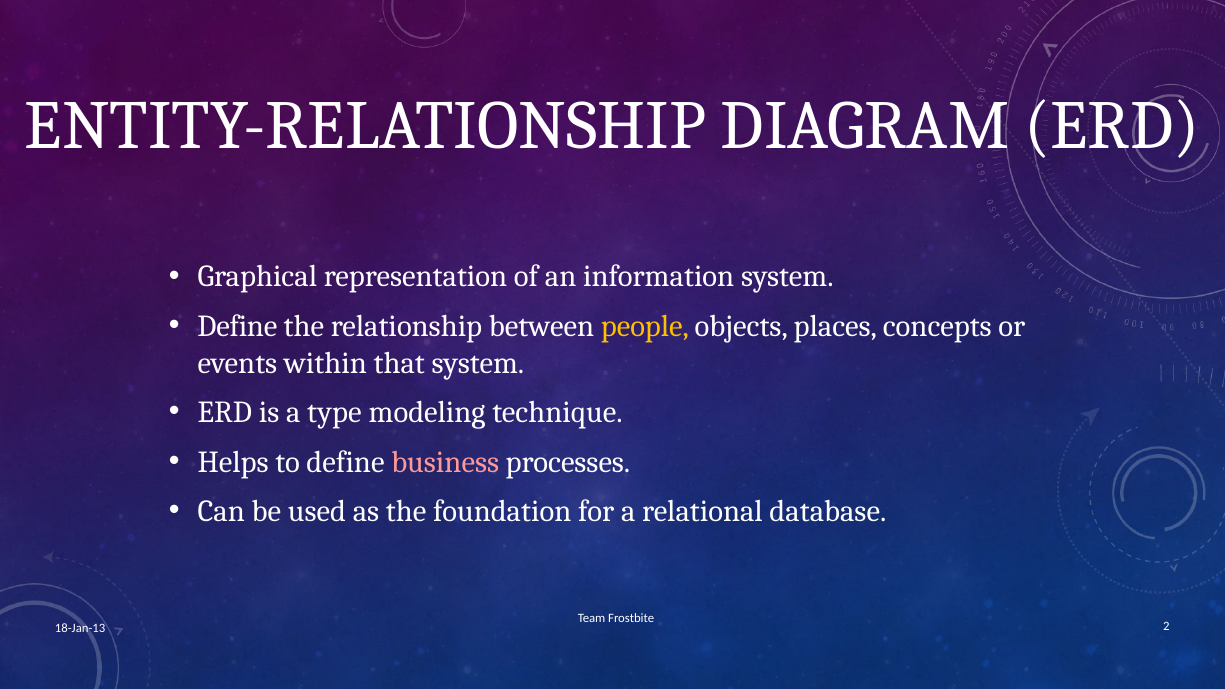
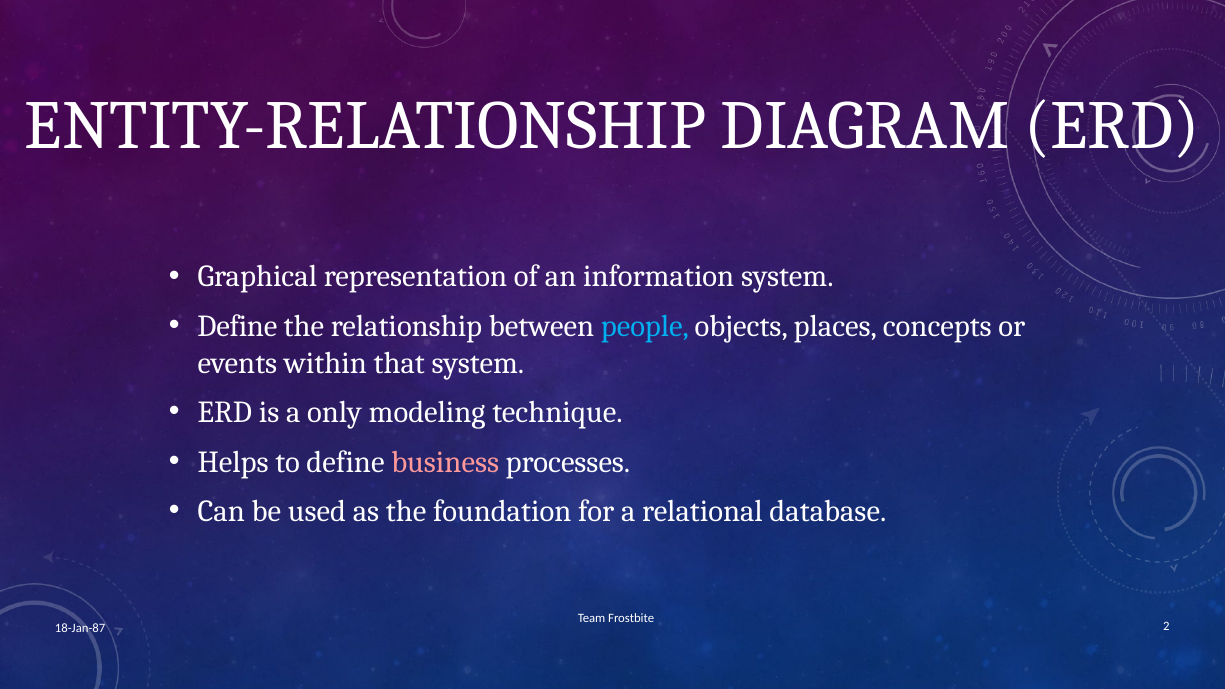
people colour: yellow -> light blue
type: type -> only
18-Jan-13: 18-Jan-13 -> 18-Jan-87
